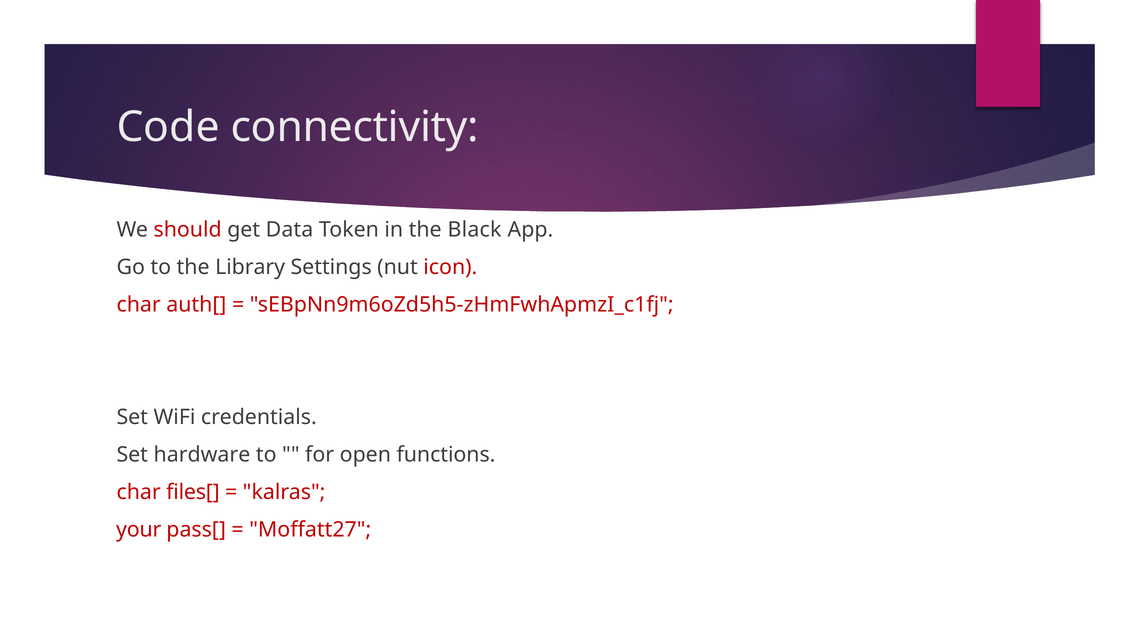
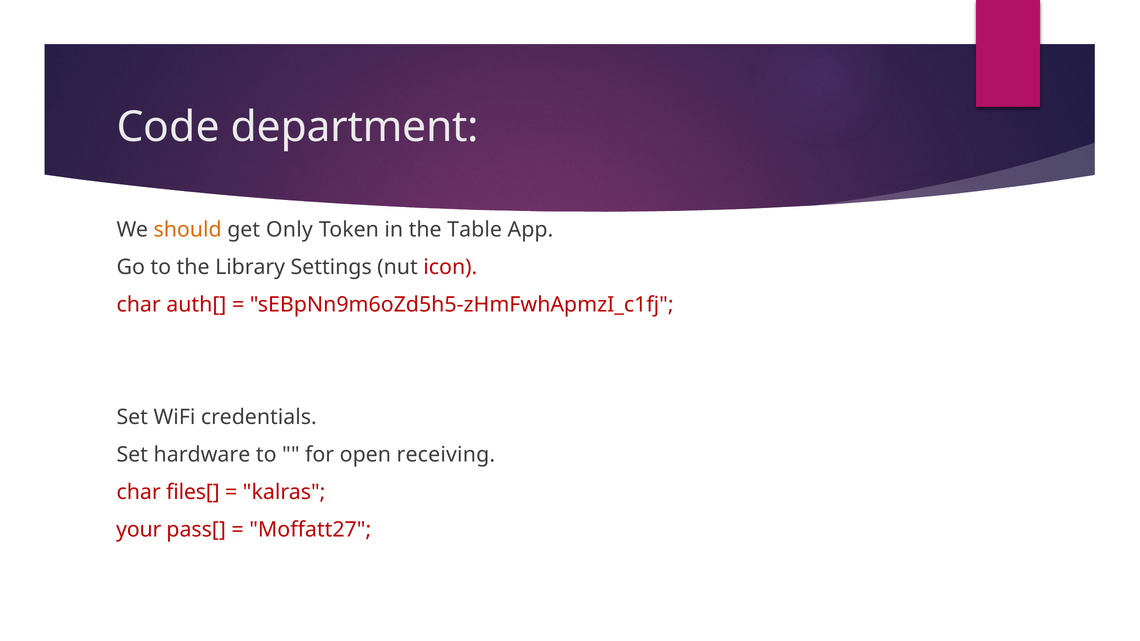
connectivity: connectivity -> department
should colour: red -> orange
Data: Data -> Only
Black: Black -> Table
functions: functions -> receiving
